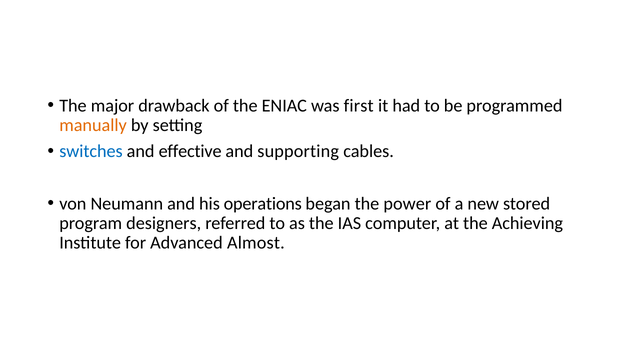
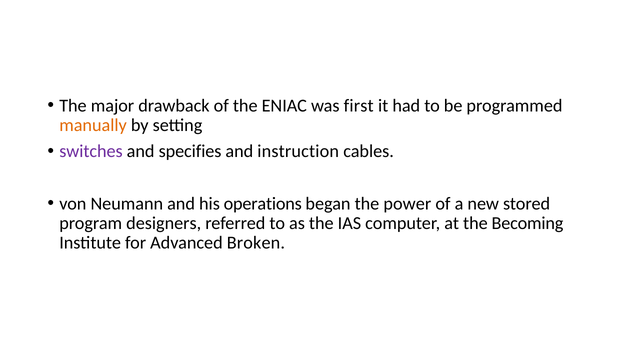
switches colour: blue -> purple
effective: effective -> specifies
supporting: supporting -> instruction
Achieving: Achieving -> Becoming
Almost: Almost -> Broken
